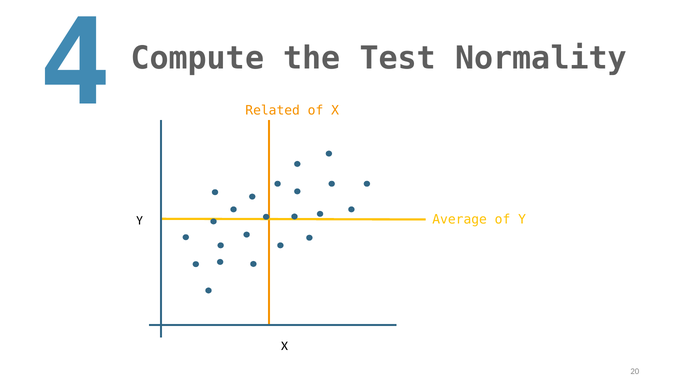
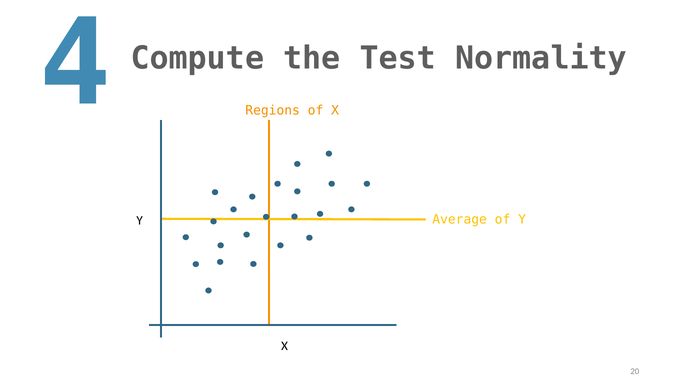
Related: Related -> Regions
